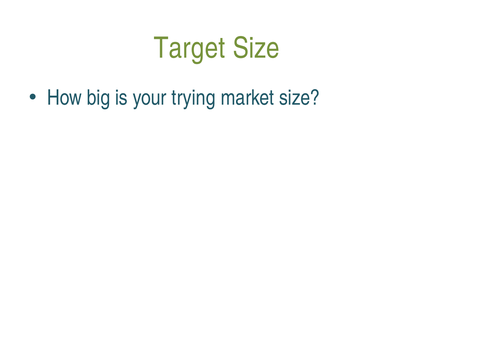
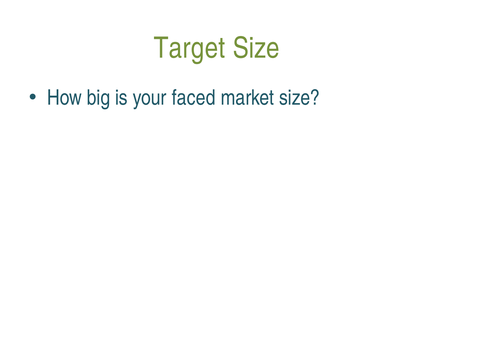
trying: trying -> faced
